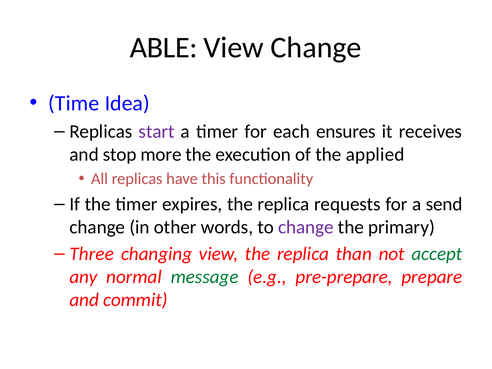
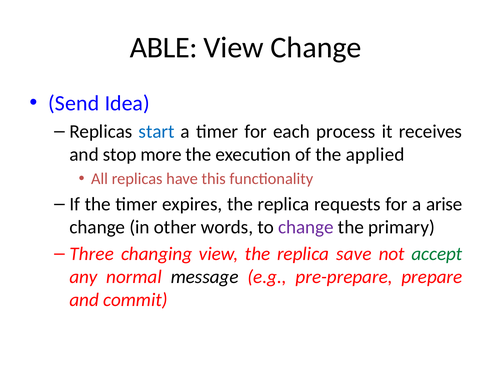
Time: Time -> Send
start colour: purple -> blue
ensures: ensures -> process
send: send -> arise
than: than -> save
message colour: green -> black
